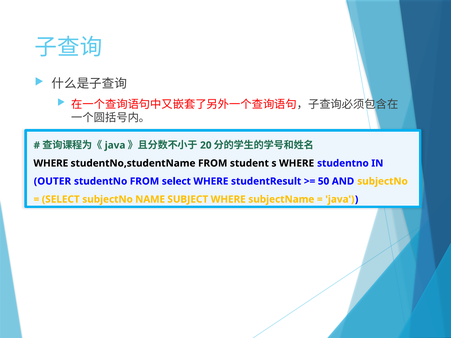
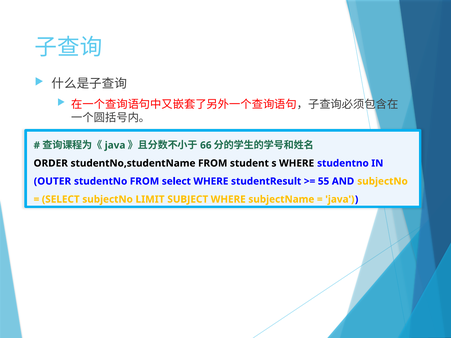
20: 20 -> 66
WHERE at (51, 163): WHERE -> ORDER
50: 50 -> 55
NAME: NAME -> LIMIT
